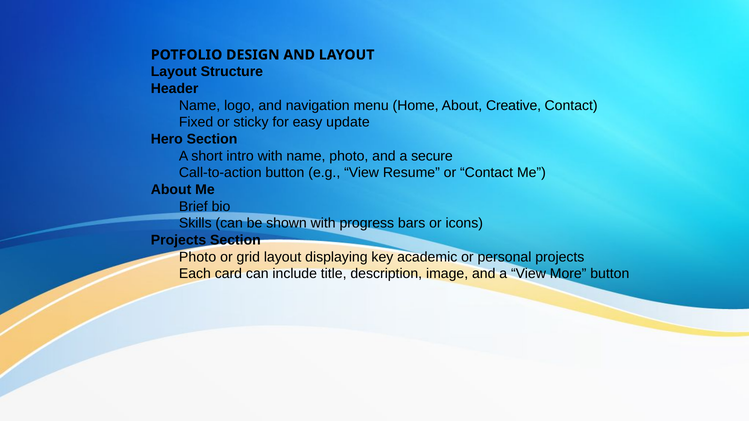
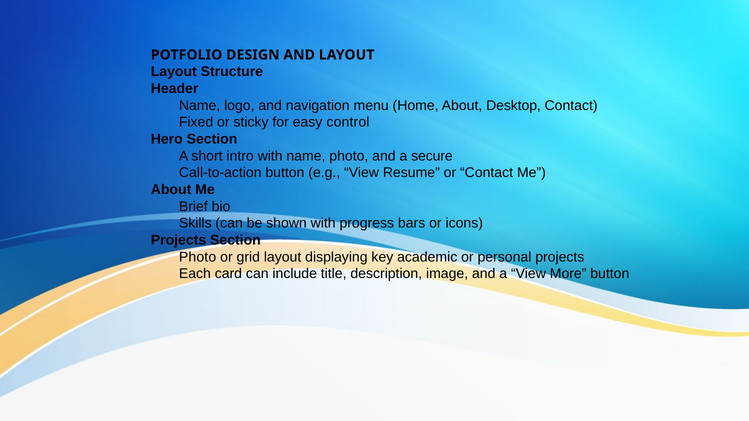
Creative: Creative -> Desktop
update: update -> control
